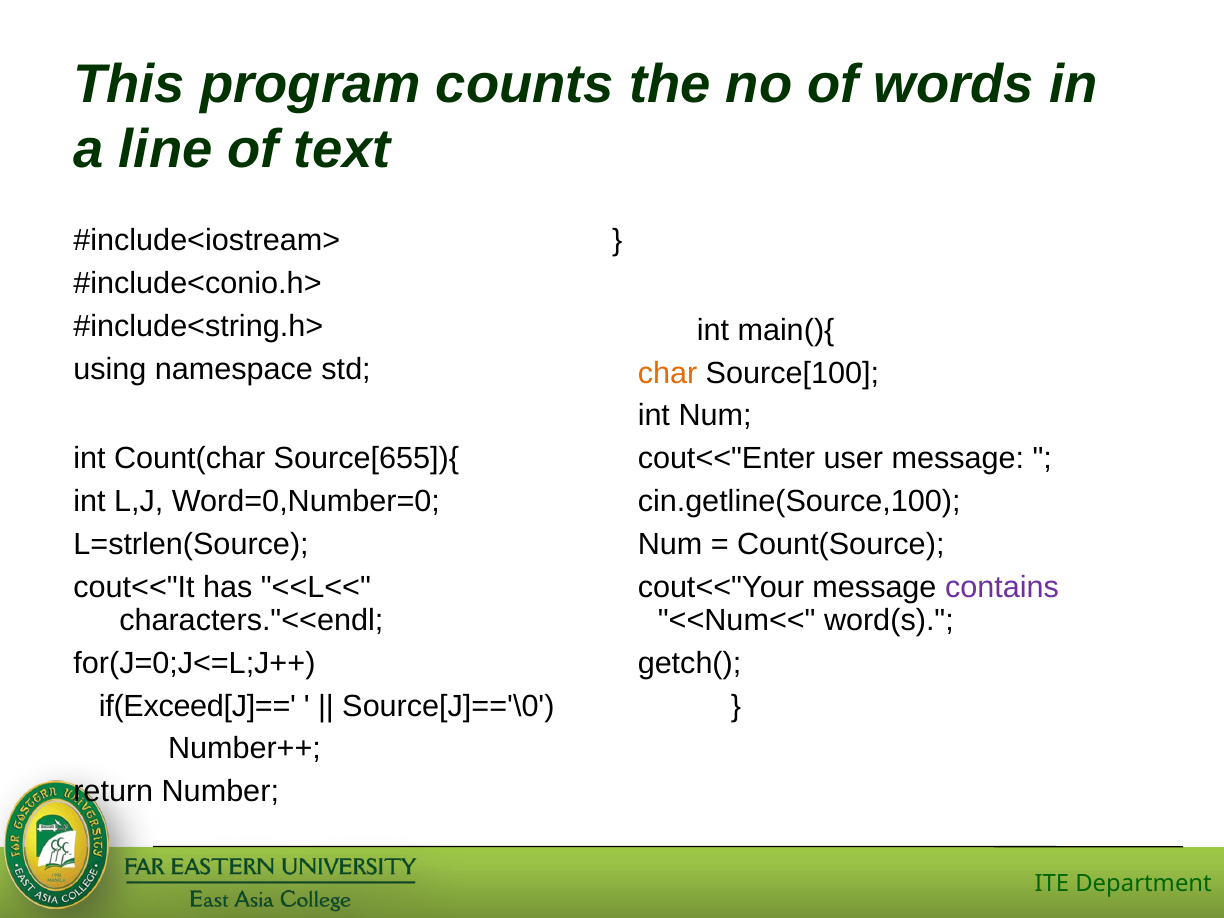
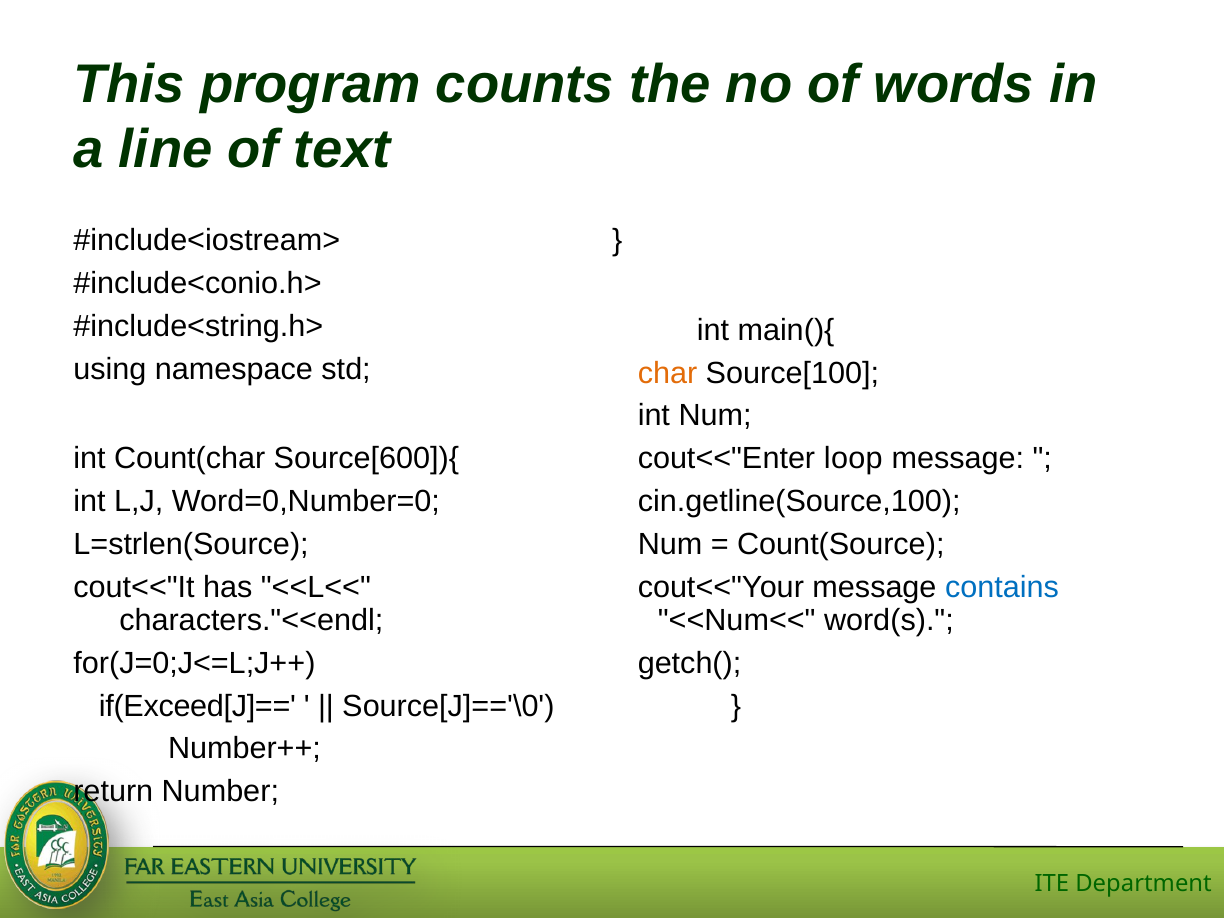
Source[655]){: Source[655]){ -> Source[600]){
user: user -> loop
contains colour: purple -> blue
